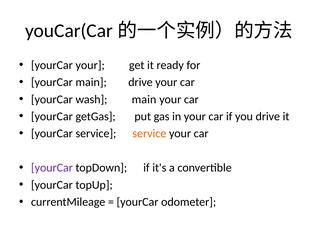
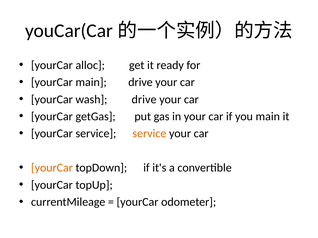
yourCar your: your -> alloc
wash main: main -> drive
you drive: drive -> main
yourCar at (52, 168) colour: purple -> orange
